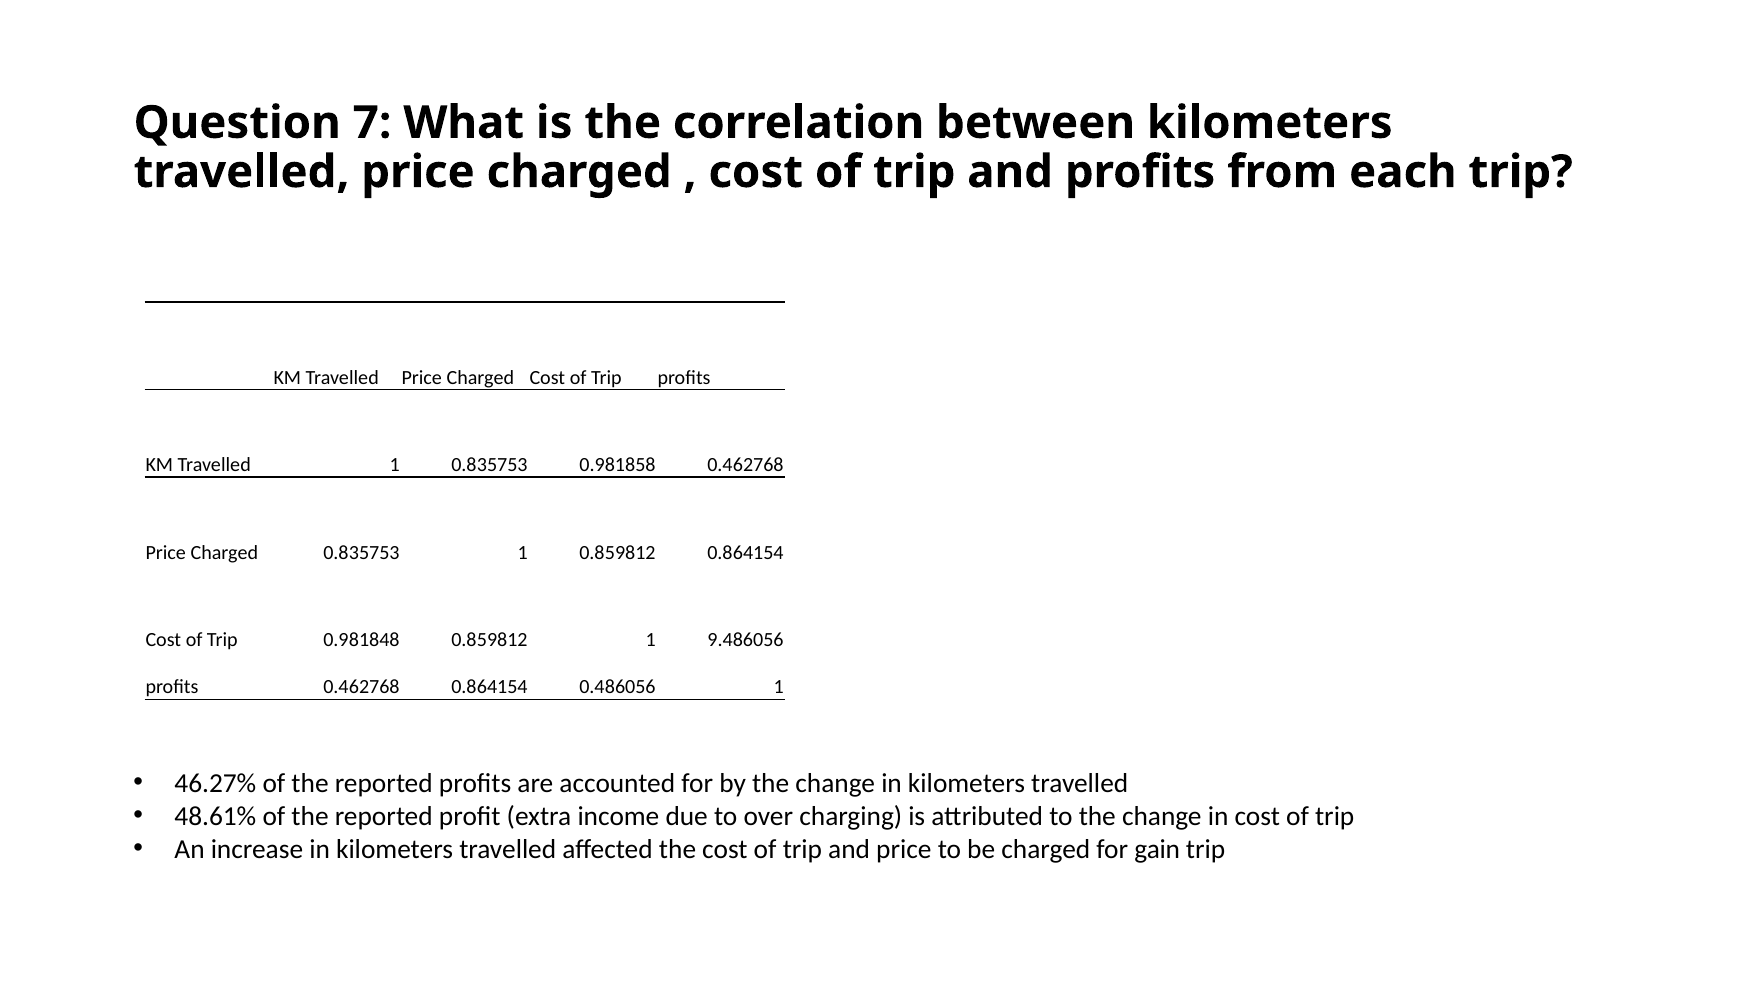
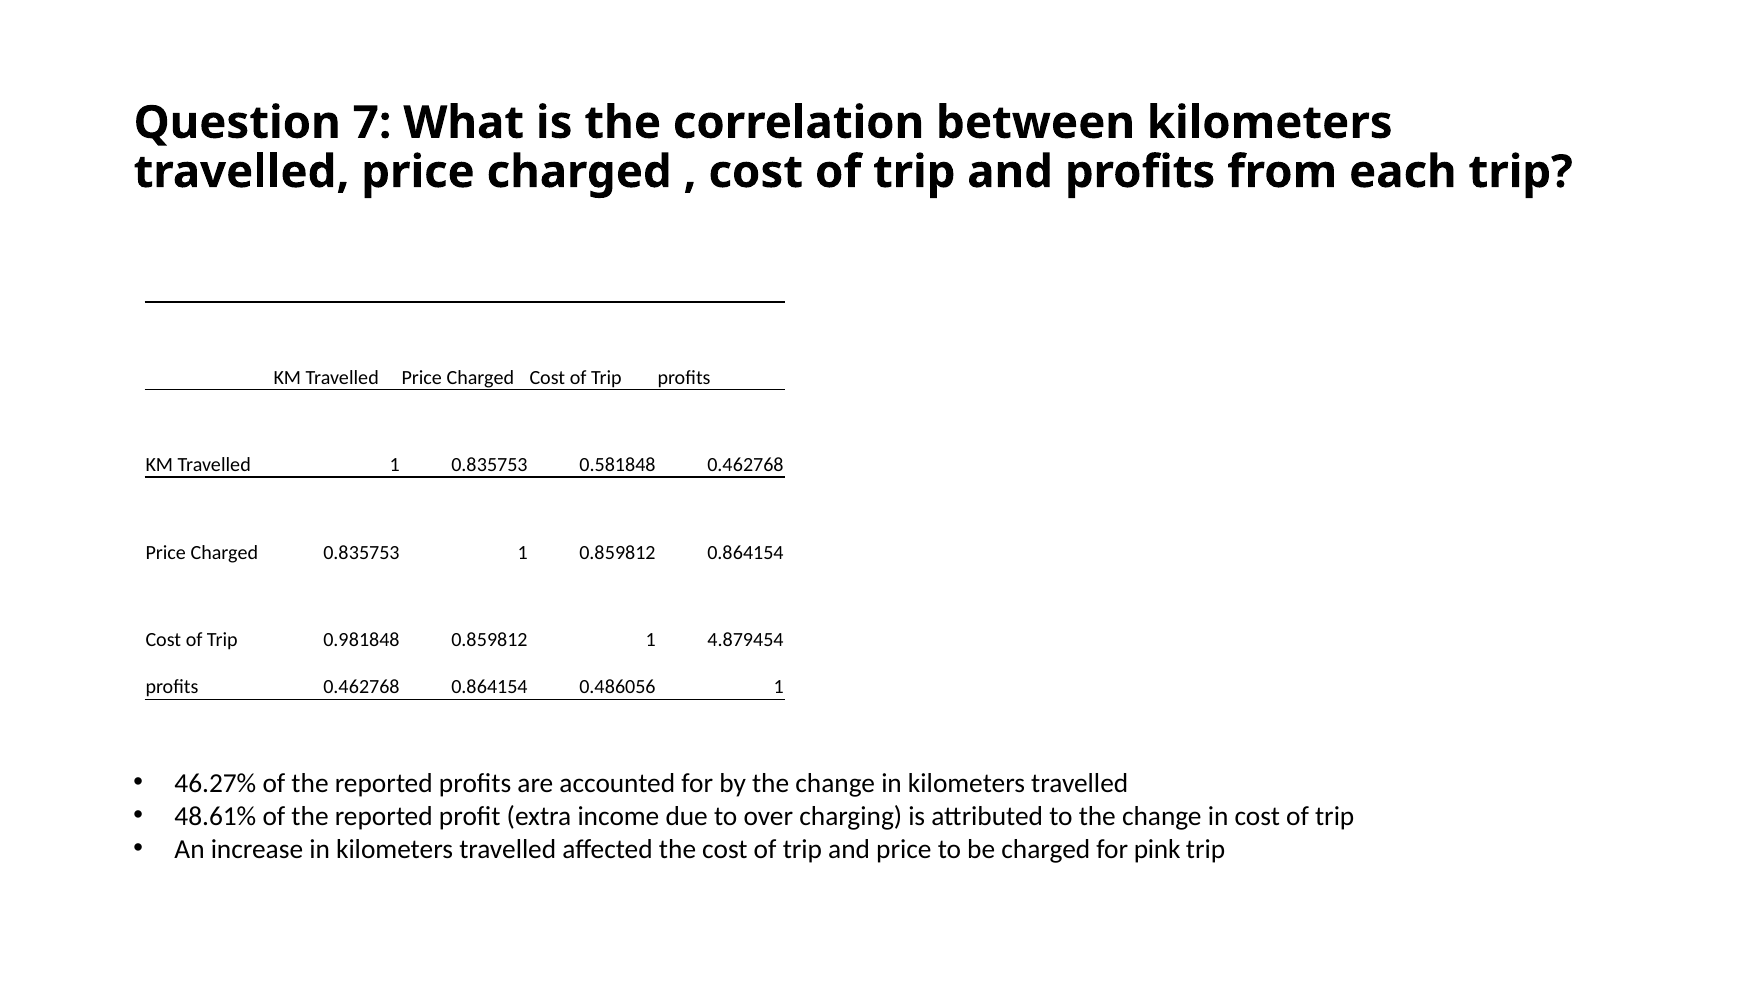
0.981858: 0.981858 -> 0.581848
9.486056: 9.486056 -> 4.879454
gain: gain -> pink
